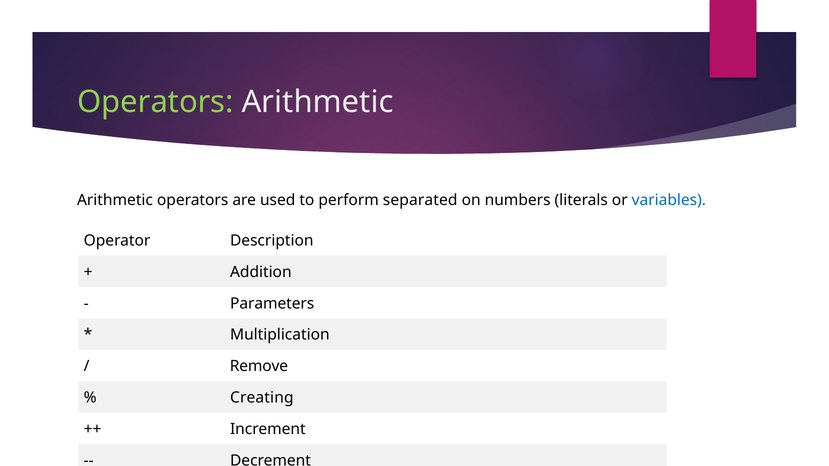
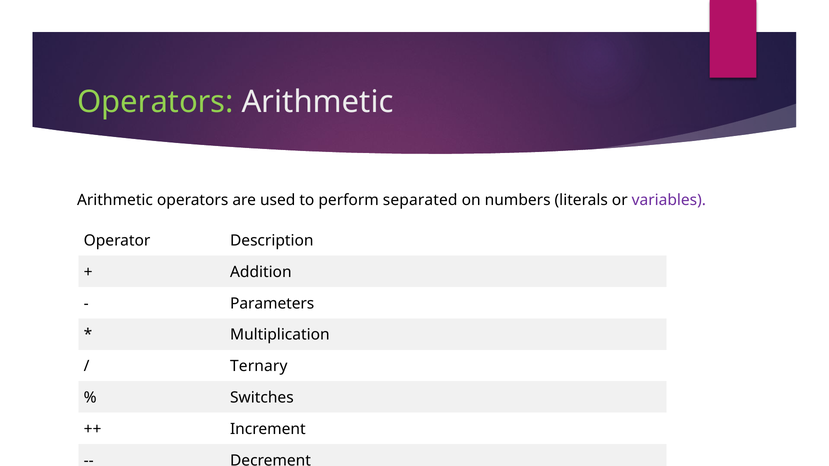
variables colour: blue -> purple
Remove: Remove -> Ternary
Creating: Creating -> Switches
